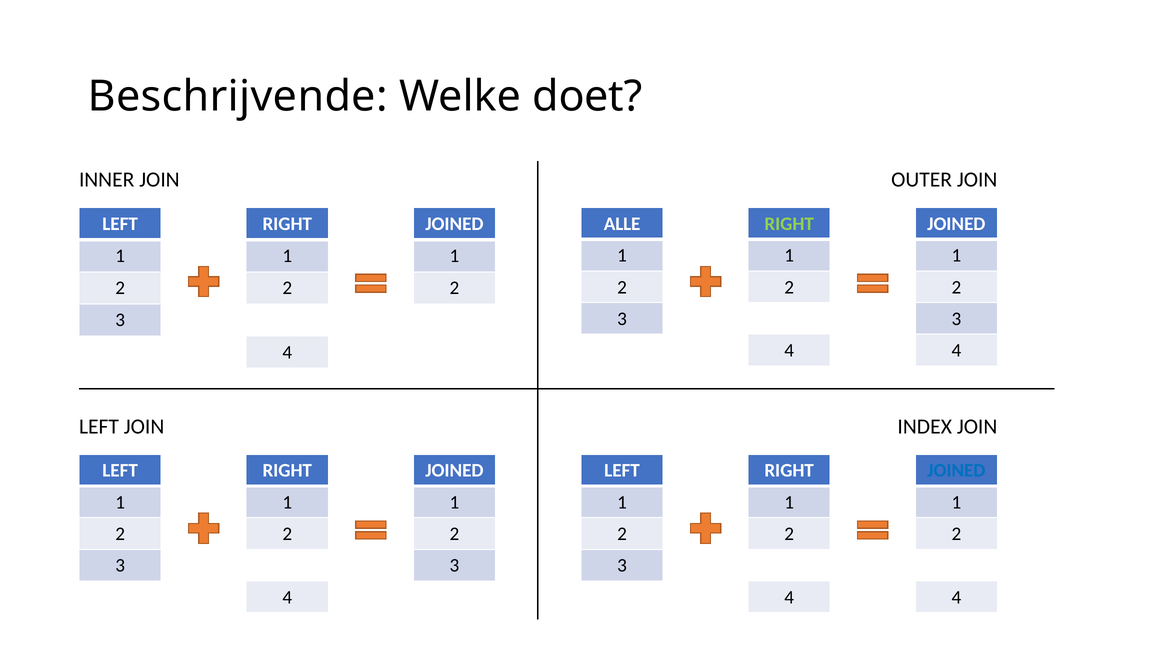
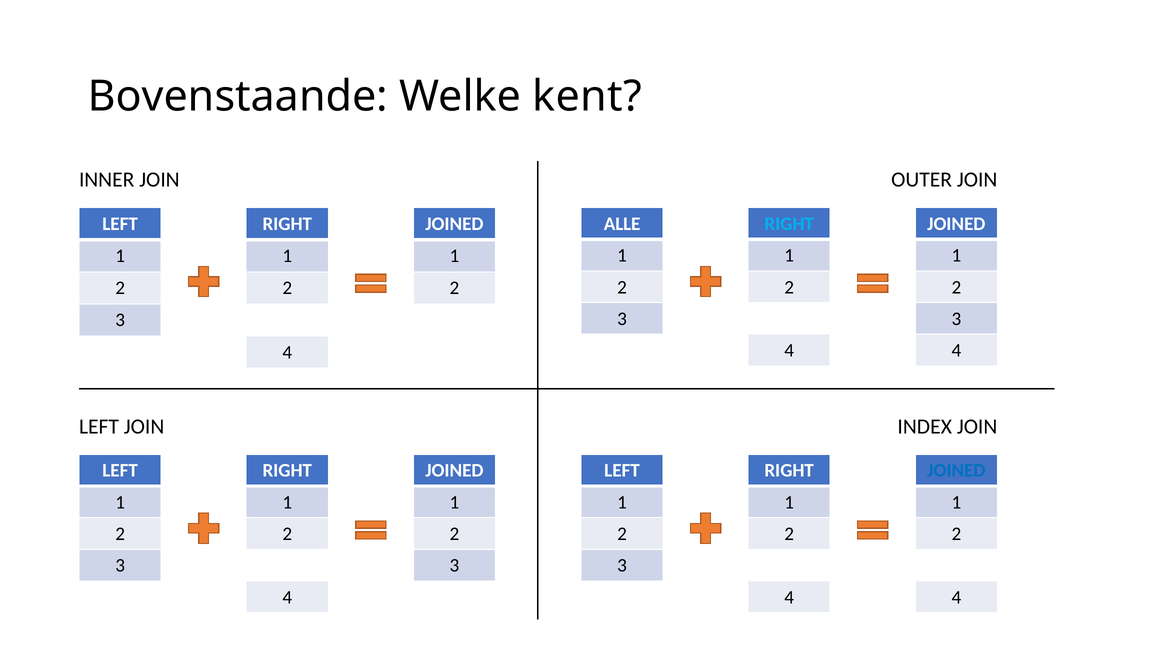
Beschrijvende: Beschrijvende -> Bovenstaande
doet: doet -> kent
RIGHT at (789, 224) colour: light green -> light blue
